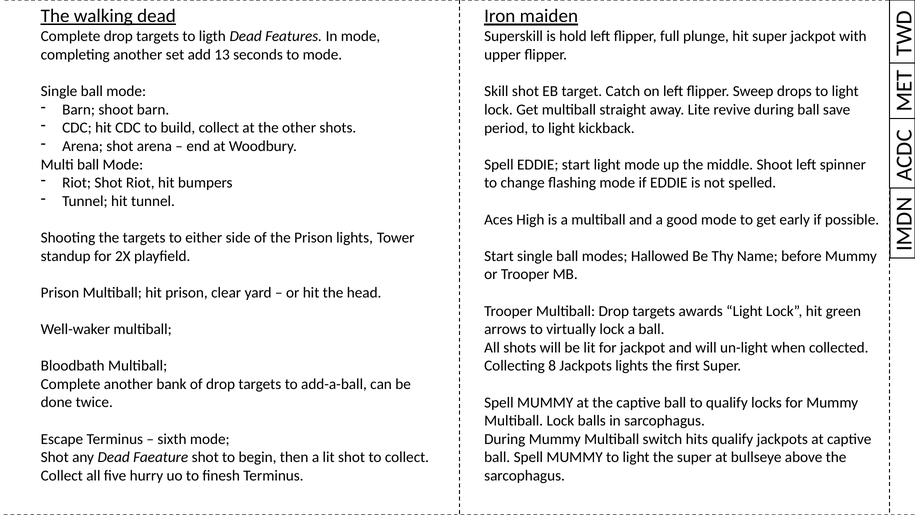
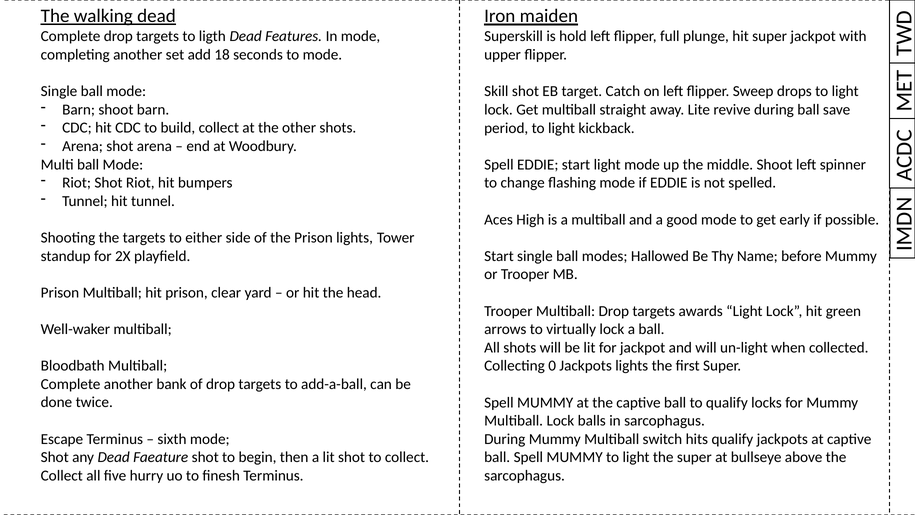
13: 13 -> 18
8: 8 -> 0
